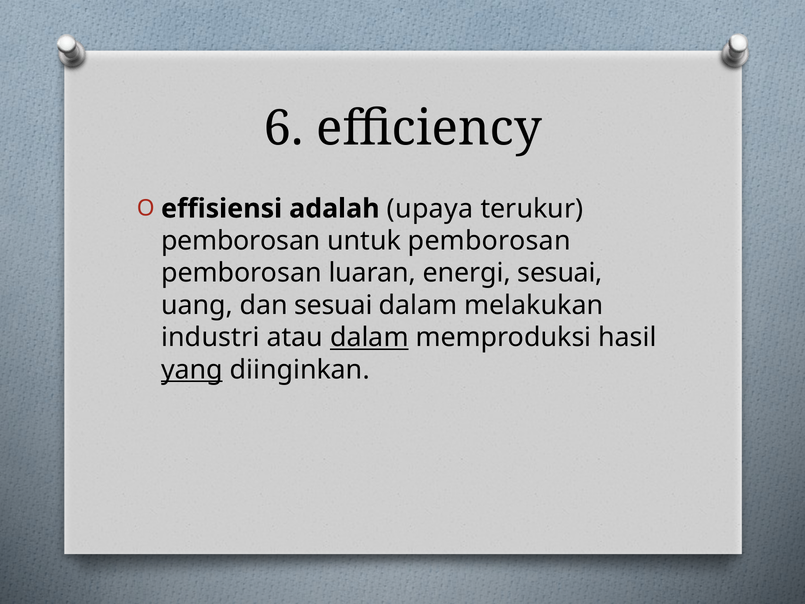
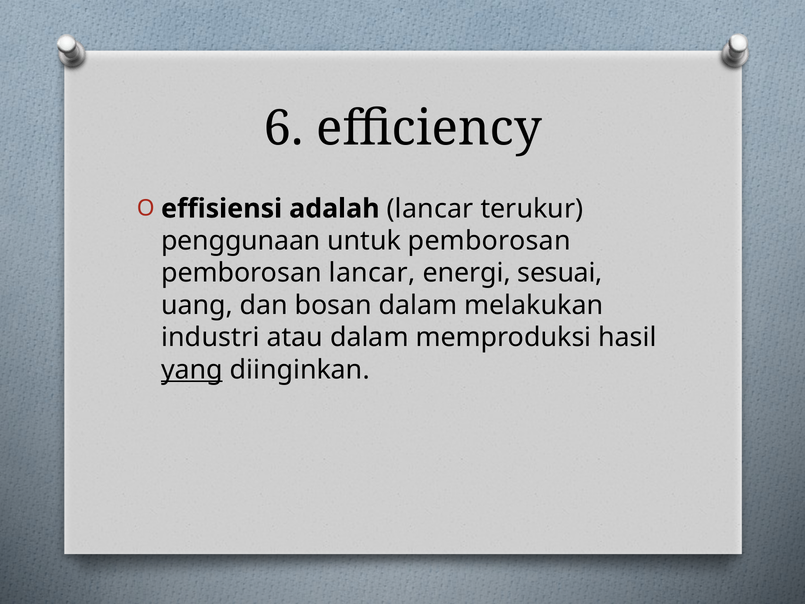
adalah upaya: upaya -> lancar
pemborosan at (241, 241): pemborosan -> penggunaan
pemborosan luaran: luaran -> lancar
dan sesuai: sesuai -> bosan
dalam at (369, 337) underline: present -> none
